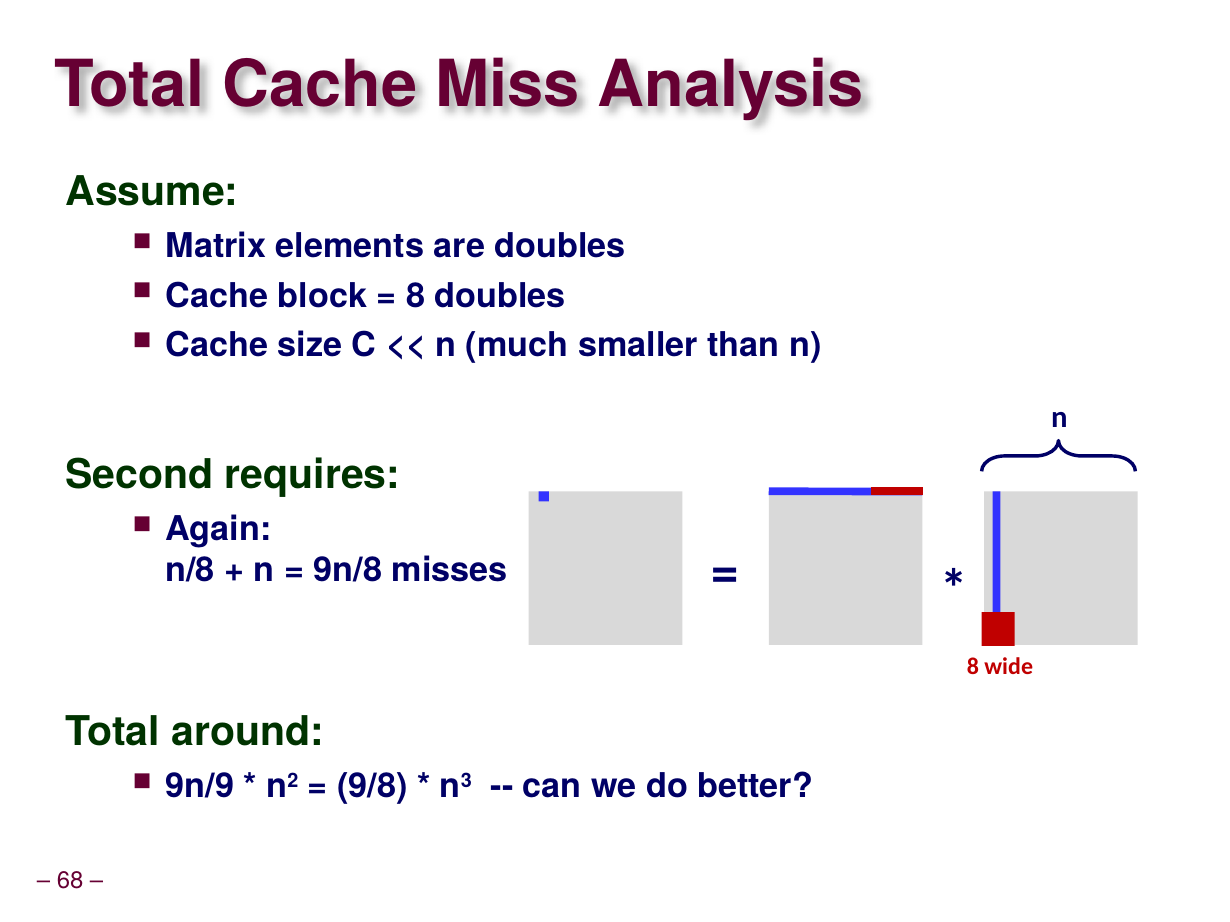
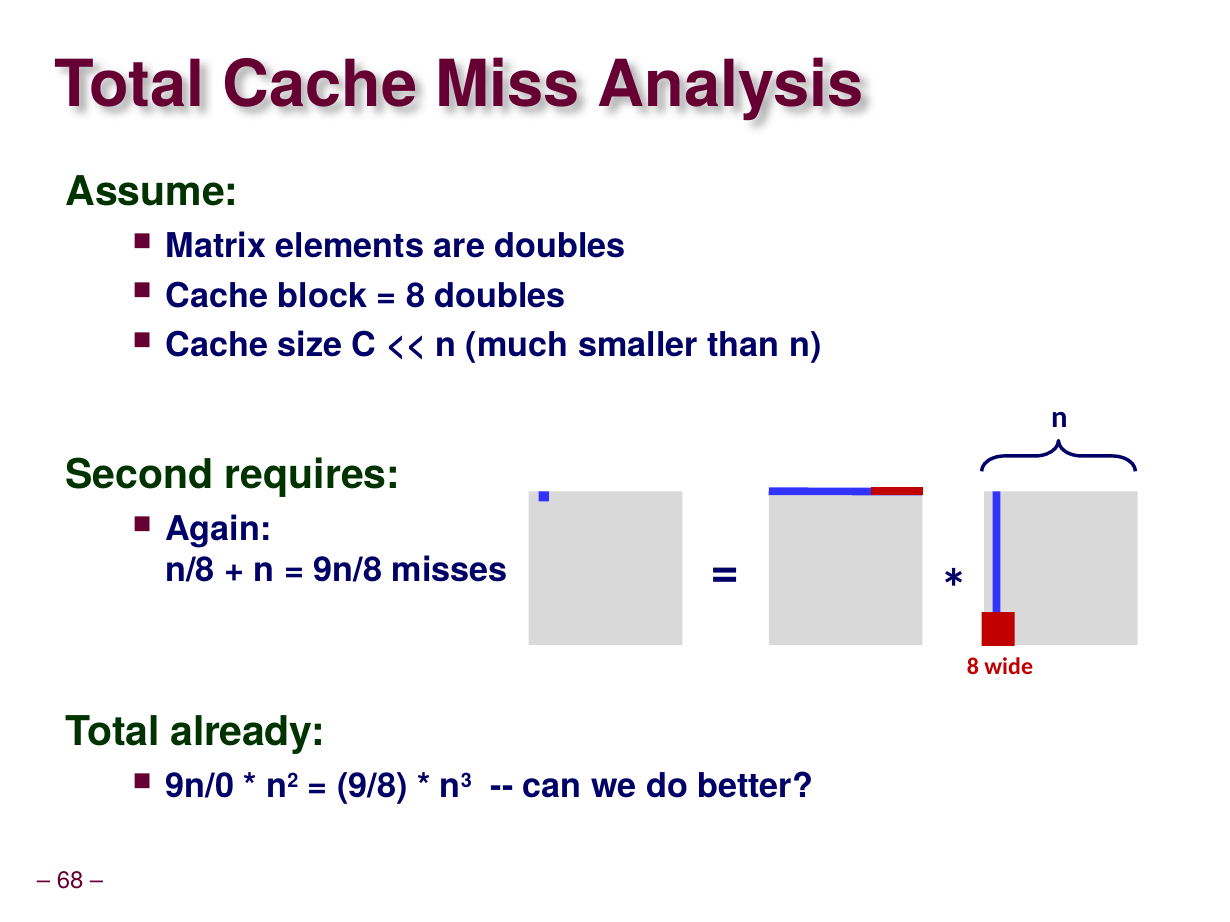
around: around -> already
9n/9: 9n/9 -> 9n/0
